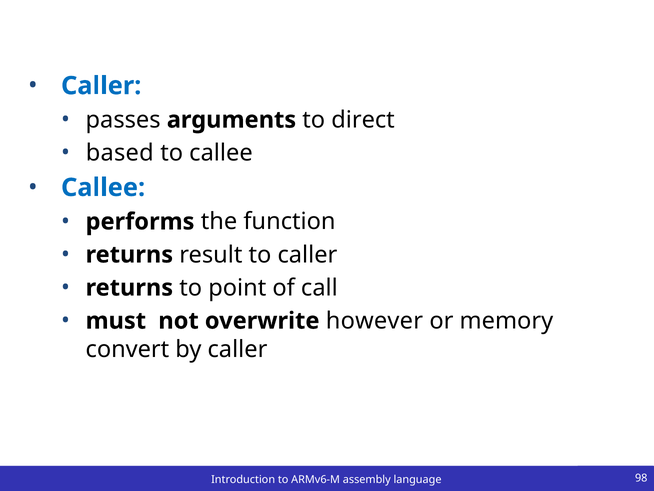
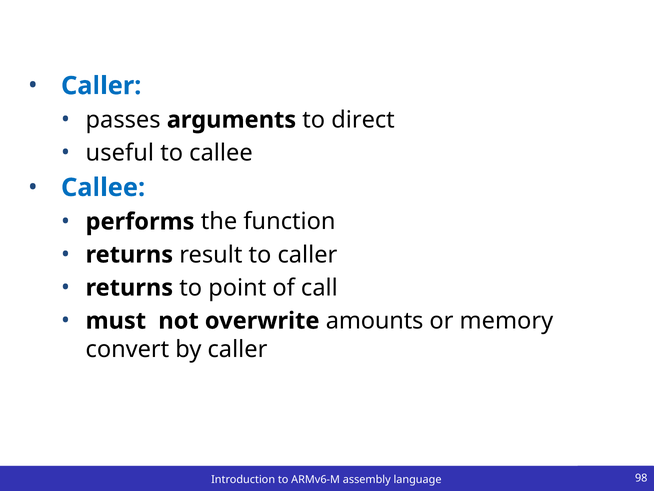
based: based -> useful
however: however -> amounts
